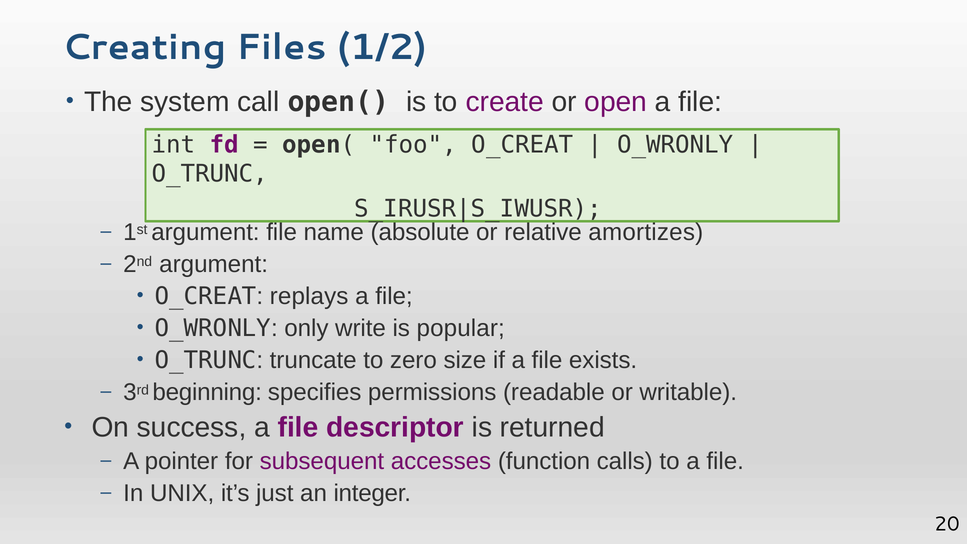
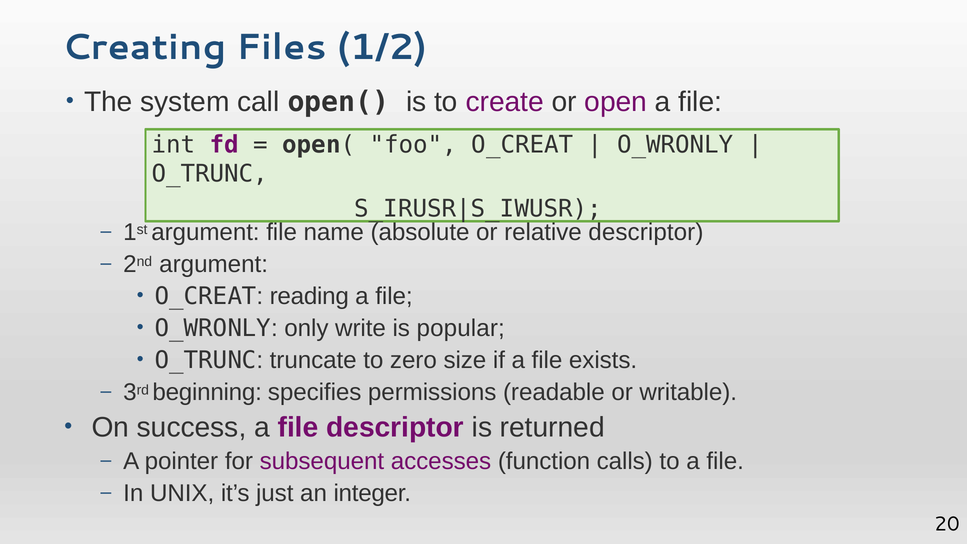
relative amortizes: amortizes -> descriptor
replays: replays -> reading
